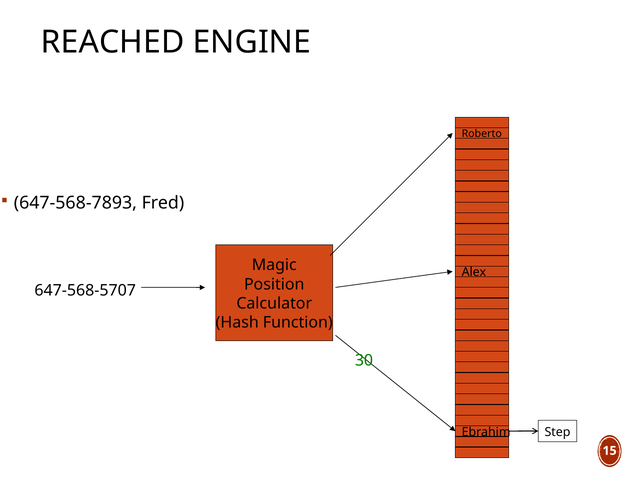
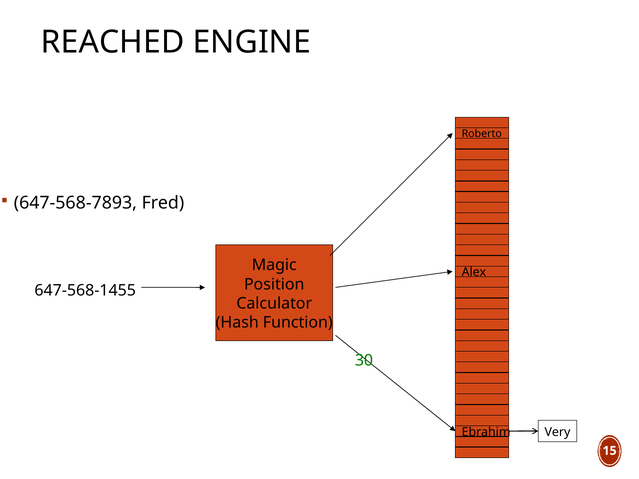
647-568-5707: 647-568-5707 -> 647-568-1455
Step: Step -> Very
